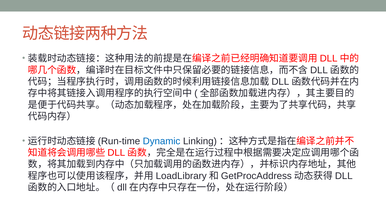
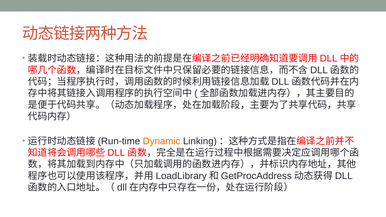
Dynamic colour: blue -> orange
